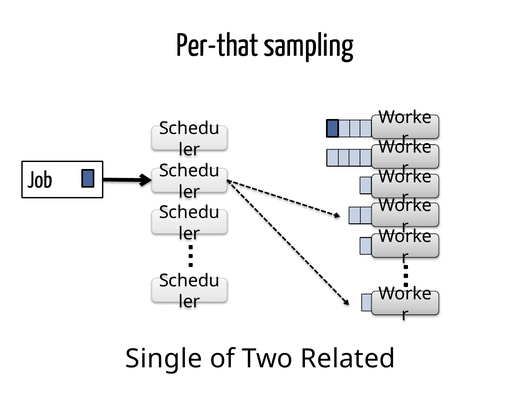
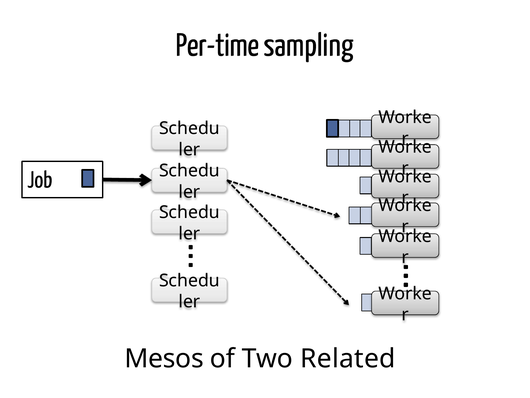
Per-that: Per-that -> Per-time
Single: Single -> Mesos
